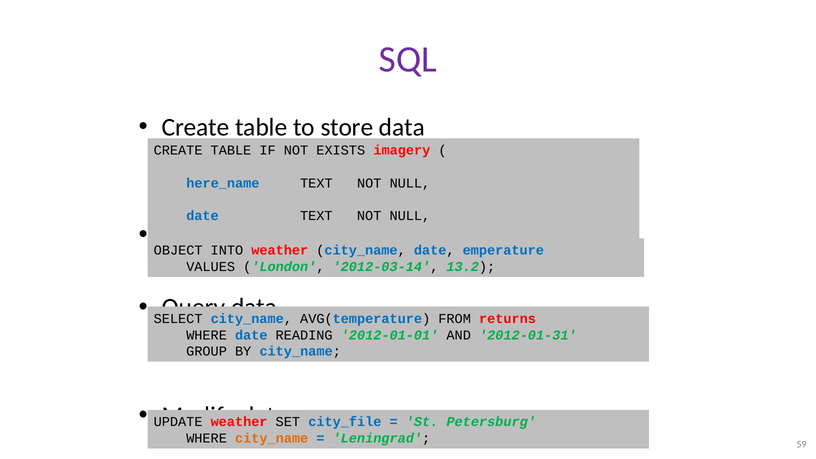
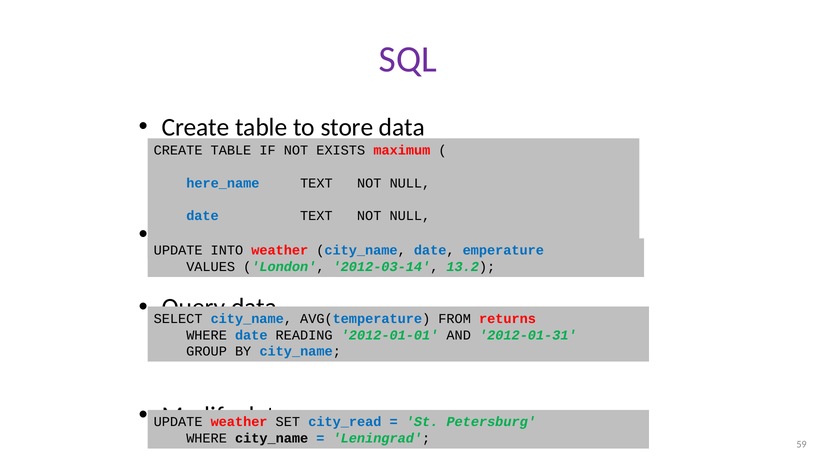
imagery: imagery -> maximum
OBJECT at (178, 250): OBJECT -> UPDATE
city_file: city_file -> city_read
city_name at (272, 438) colour: orange -> black
